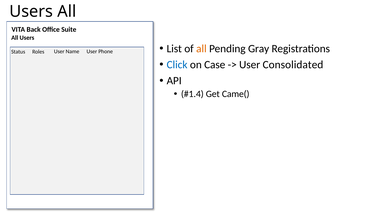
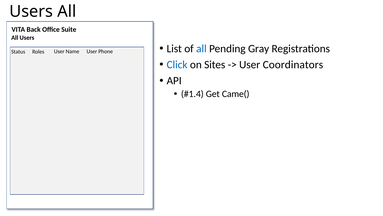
all at (201, 48) colour: orange -> blue
Case: Case -> Sites
Consolidated: Consolidated -> Coordinators
